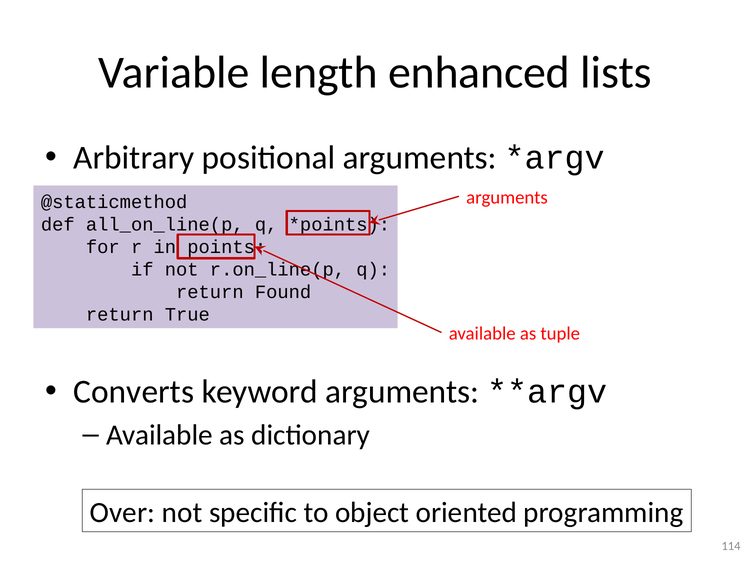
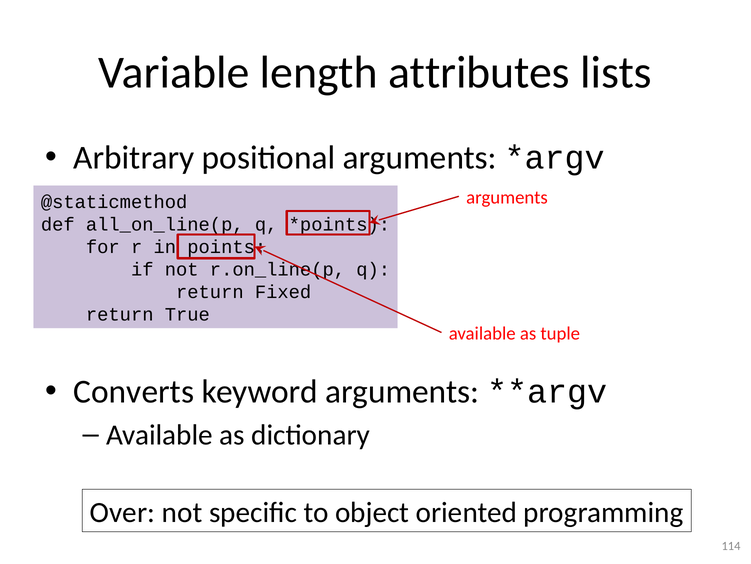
enhanced: enhanced -> attributes
Found: Found -> Fixed
